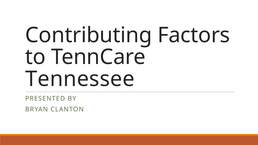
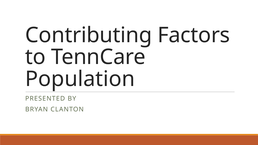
Tennessee: Tennessee -> Population
